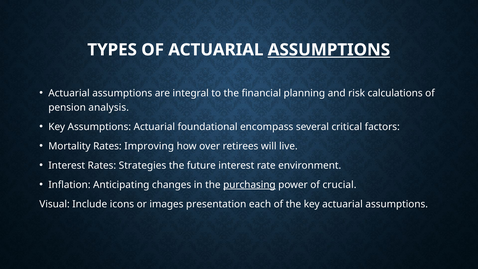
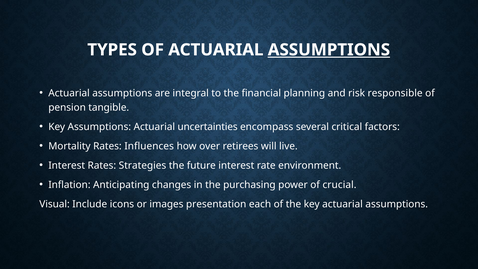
calculations: calculations -> responsible
analysis: analysis -> tangible
foundational: foundational -> uncertainties
Improving: Improving -> Influences
purchasing underline: present -> none
